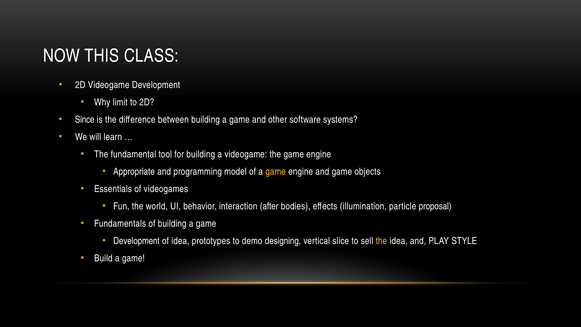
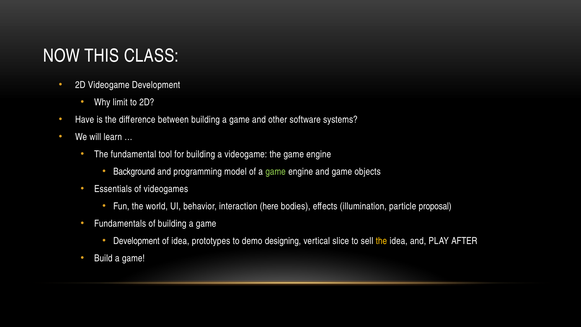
Since: Since -> Have
Appropriate: Appropriate -> Background
game at (276, 171) colour: yellow -> light green
after: after -> here
STYLE: STYLE -> AFTER
